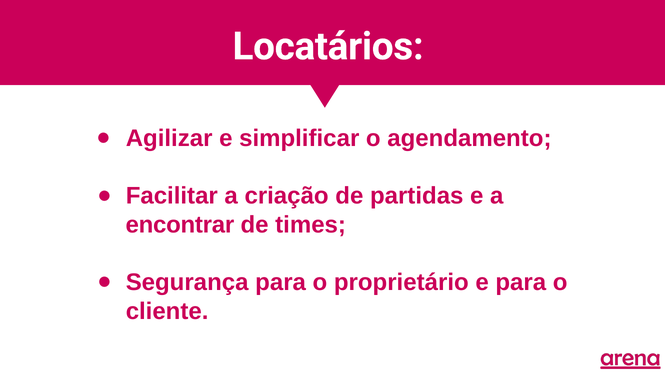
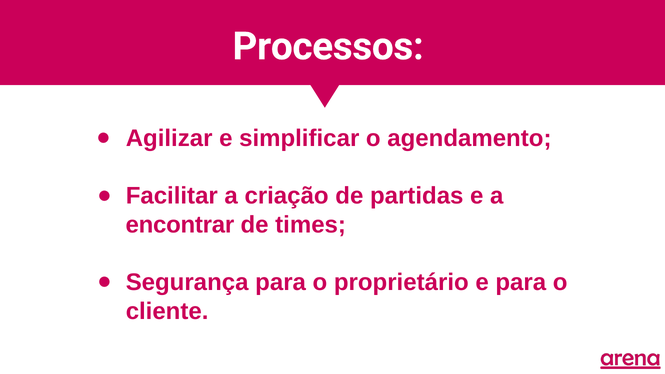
Locatários: Locatários -> Processos
